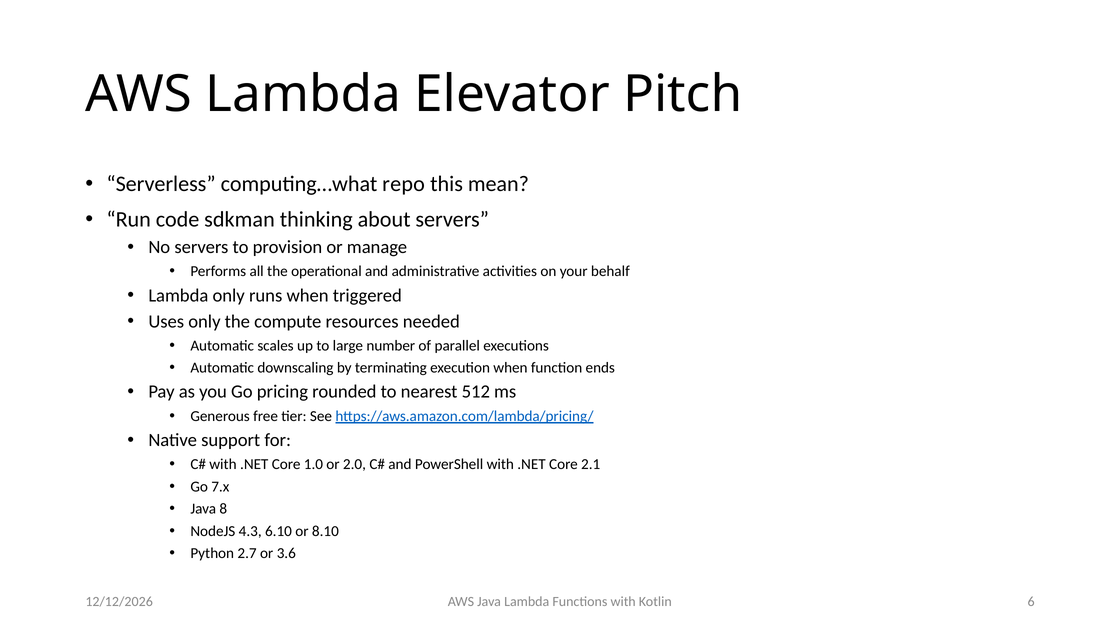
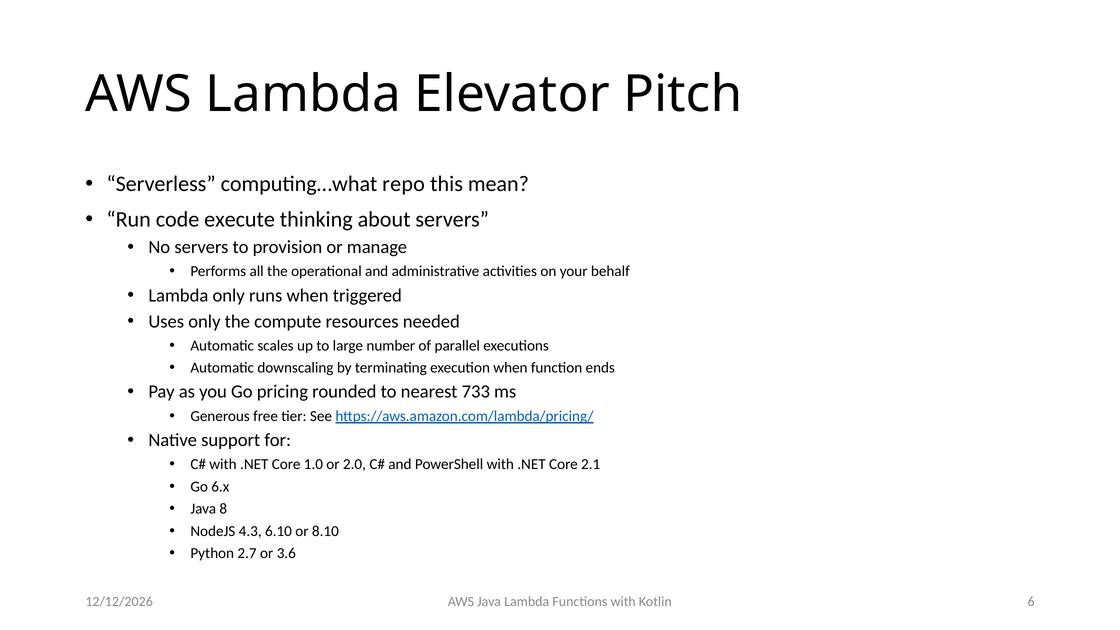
sdkman: sdkman -> execute
512: 512 -> 733
7.x: 7.x -> 6.x
